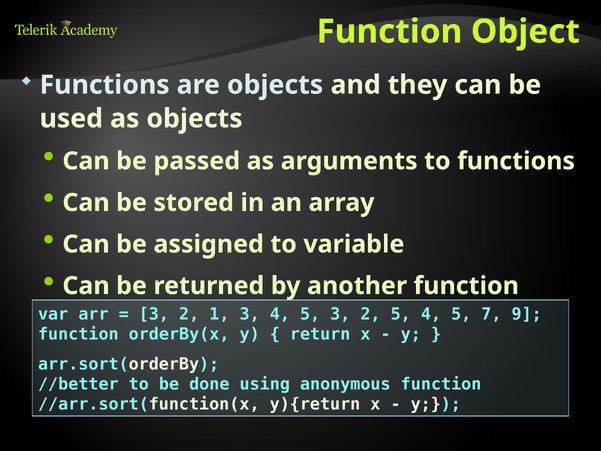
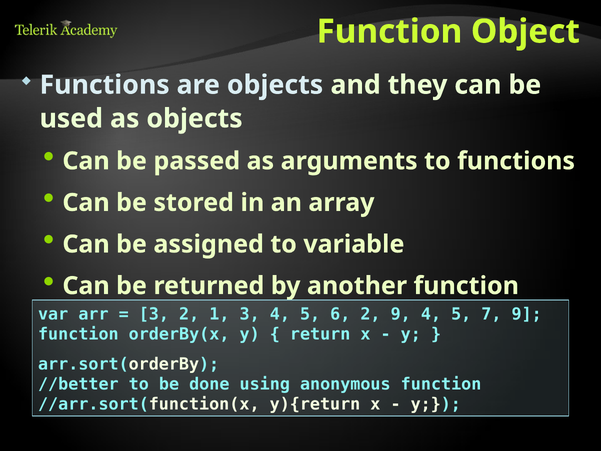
5 3: 3 -> 6
2 5: 5 -> 9
